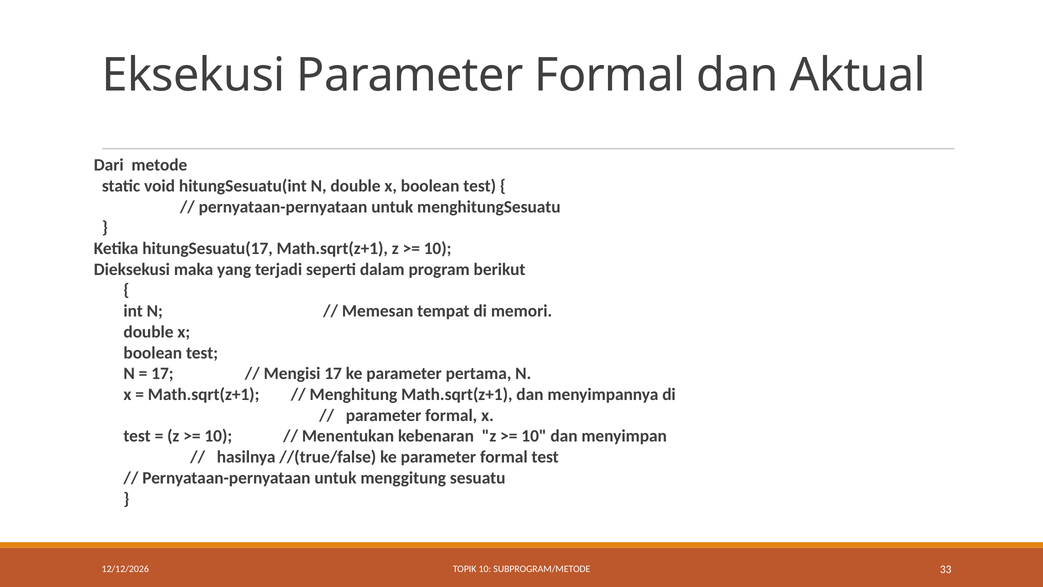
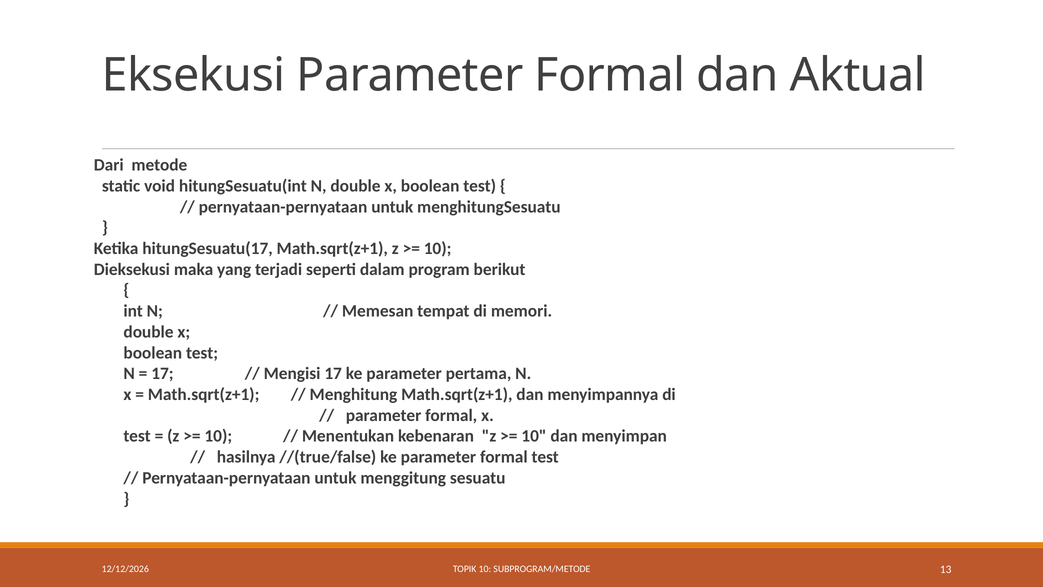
33: 33 -> 13
